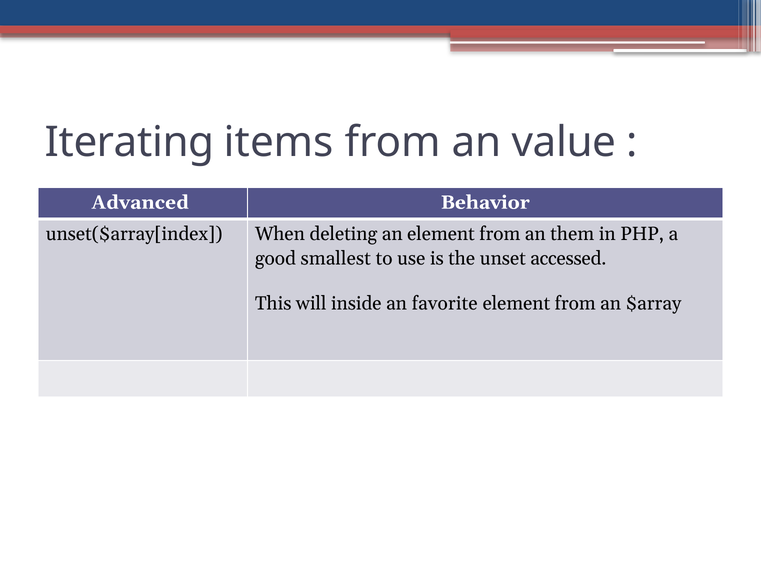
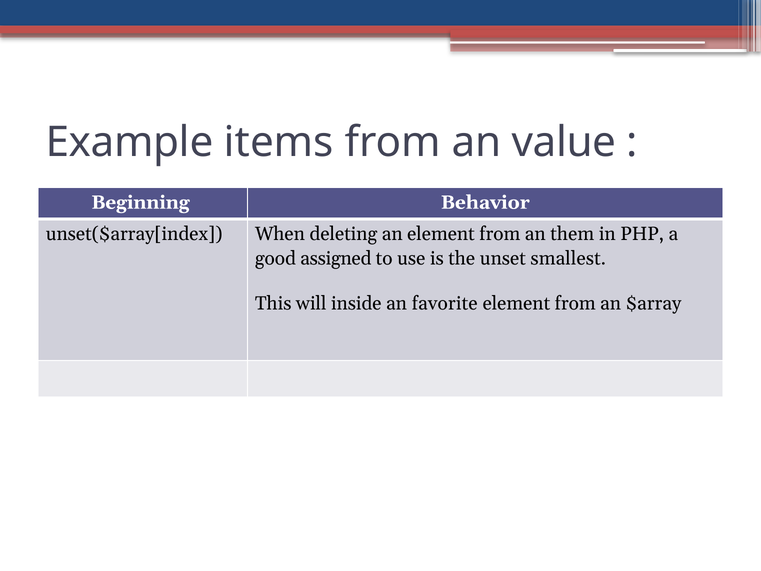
Iterating: Iterating -> Example
Advanced: Advanced -> Beginning
smallest: smallest -> assigned
accessed: accessed -> smallest
